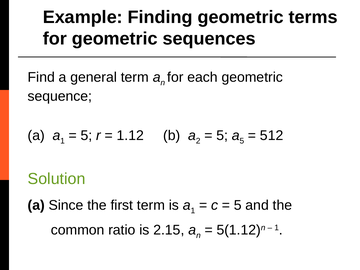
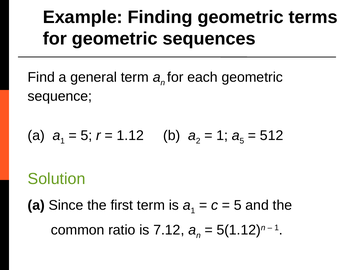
5 at (222, 136): 5 -> 1
2.15: 2.15 -> 7.12
